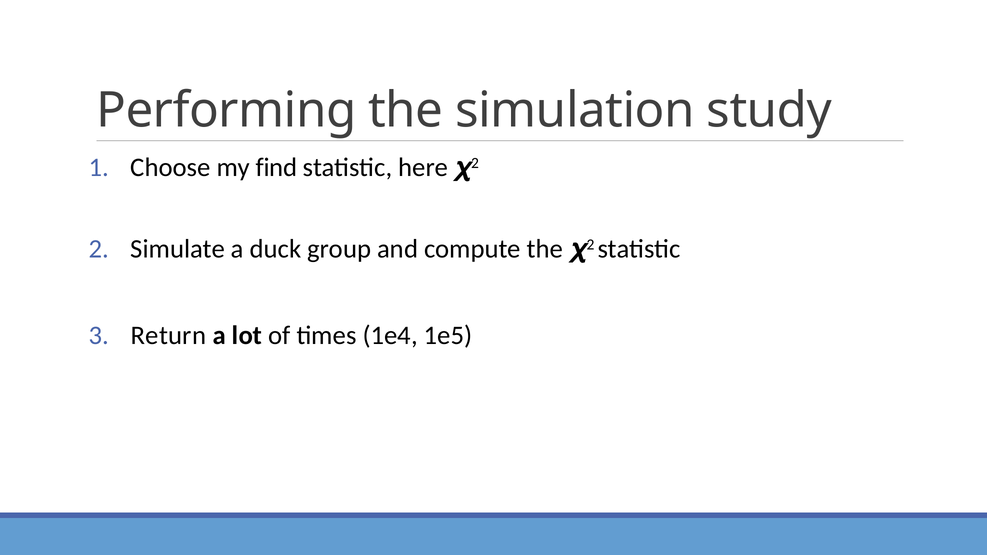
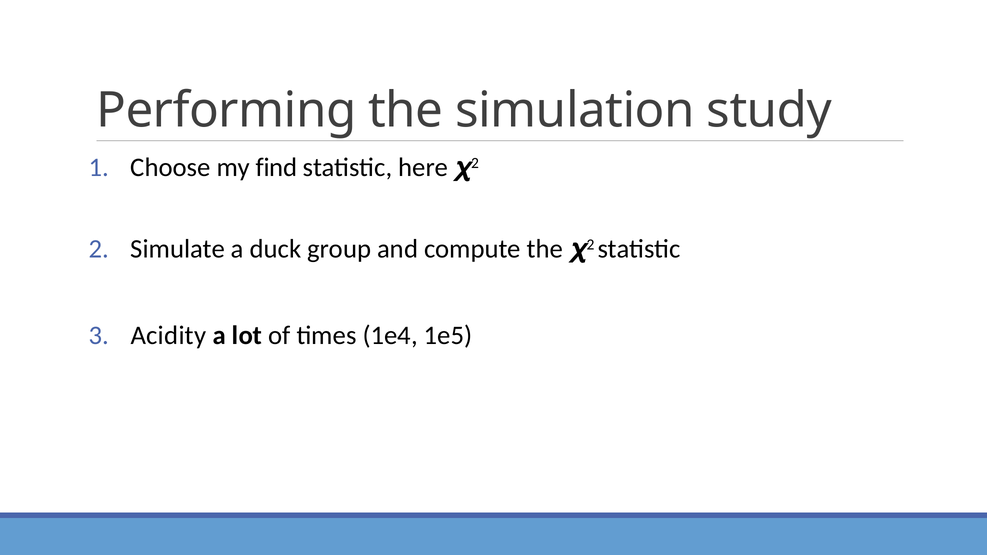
Return: Return -> Acidity
